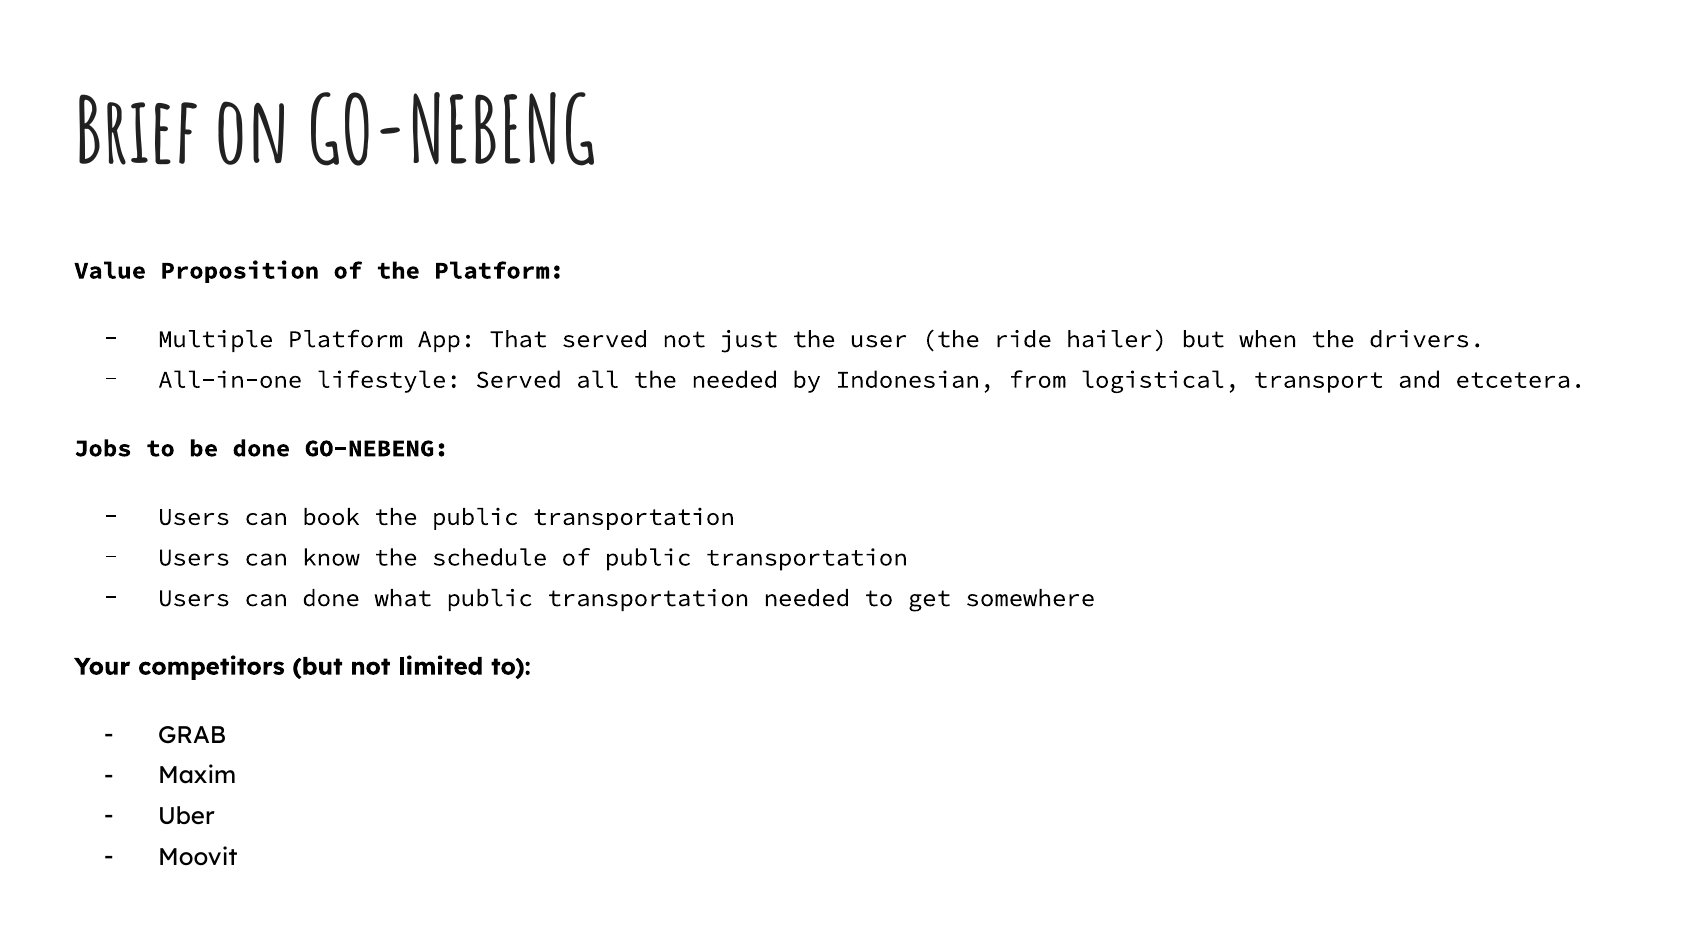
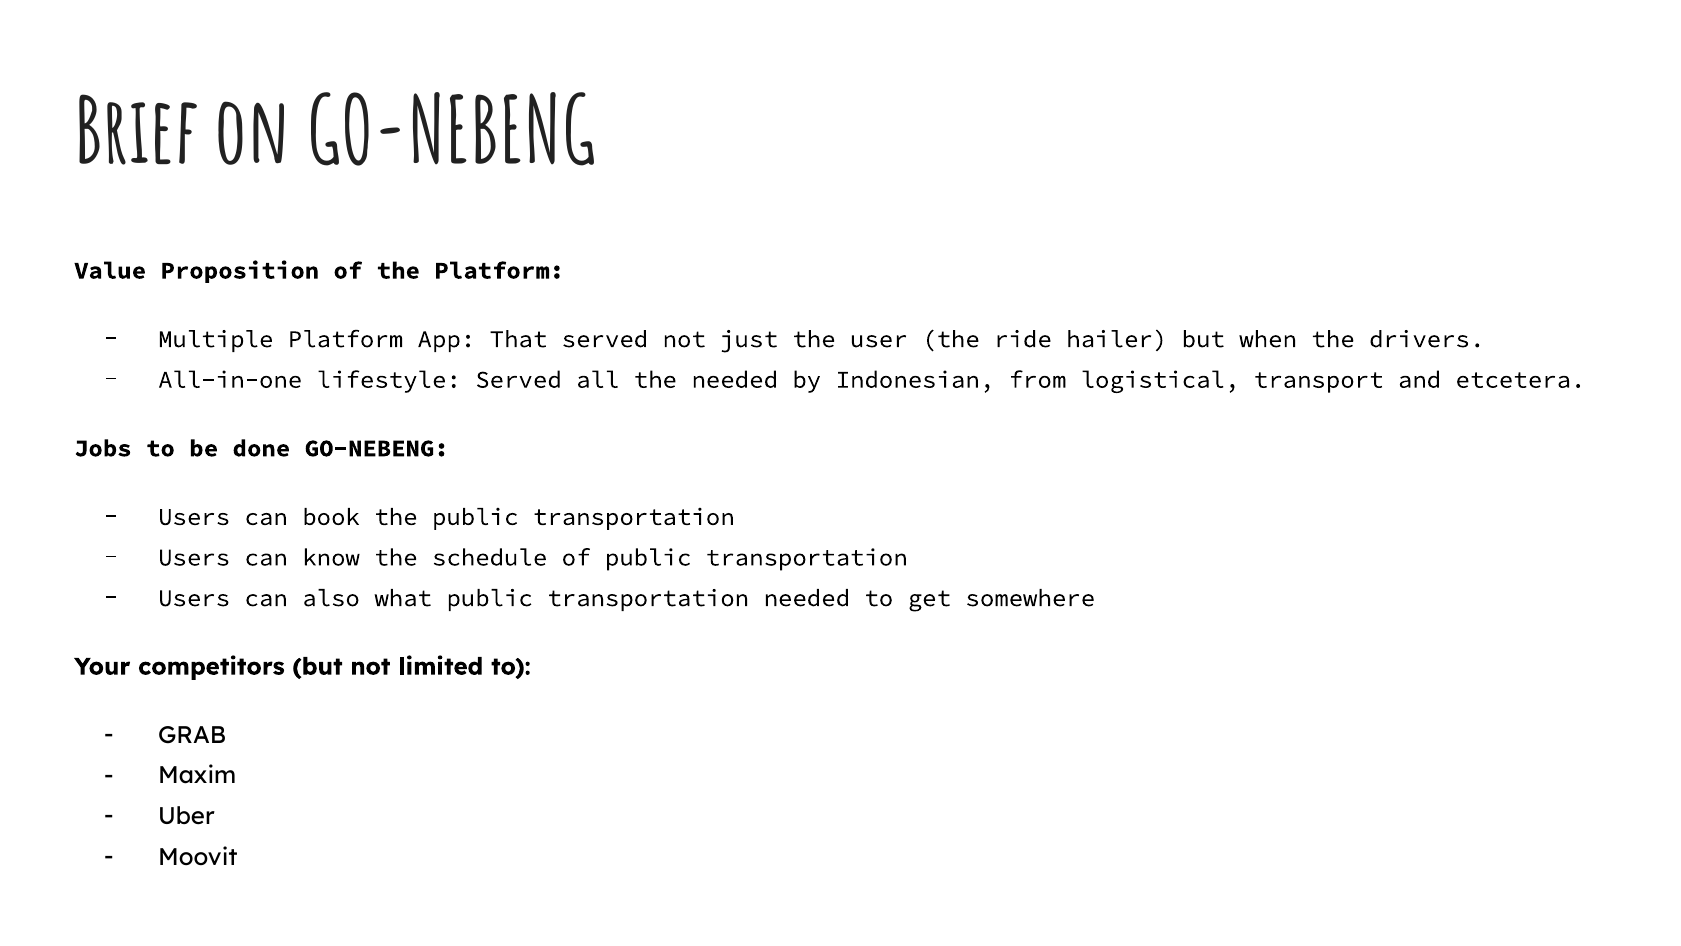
can done: done -> also
